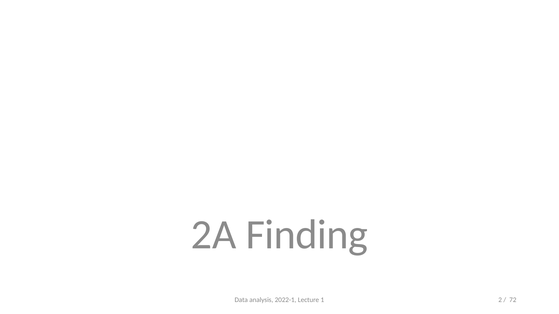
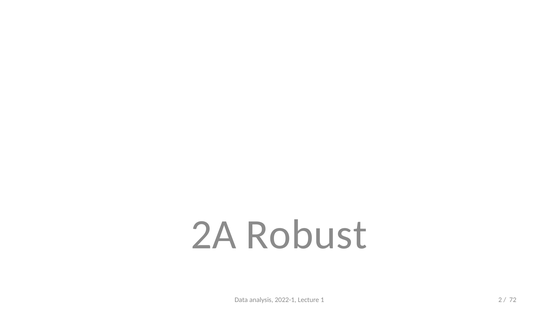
Finding: Finding -> Robust
